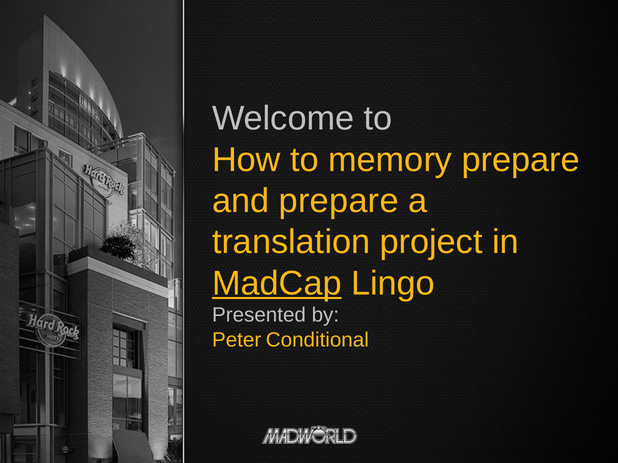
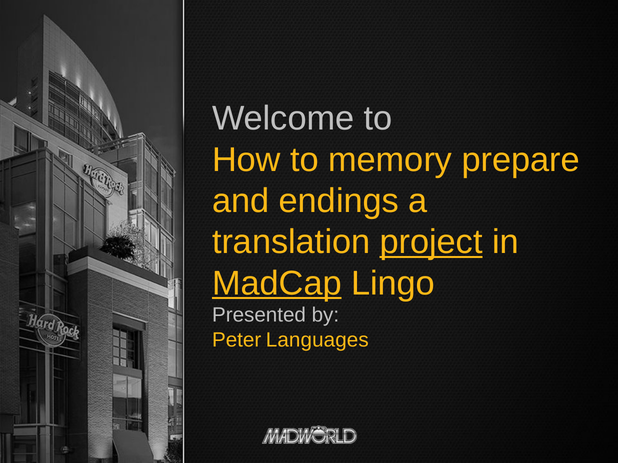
and prepare: prepare -> endings
project underline: none -> present
Conditional: Conditional -> Languages
